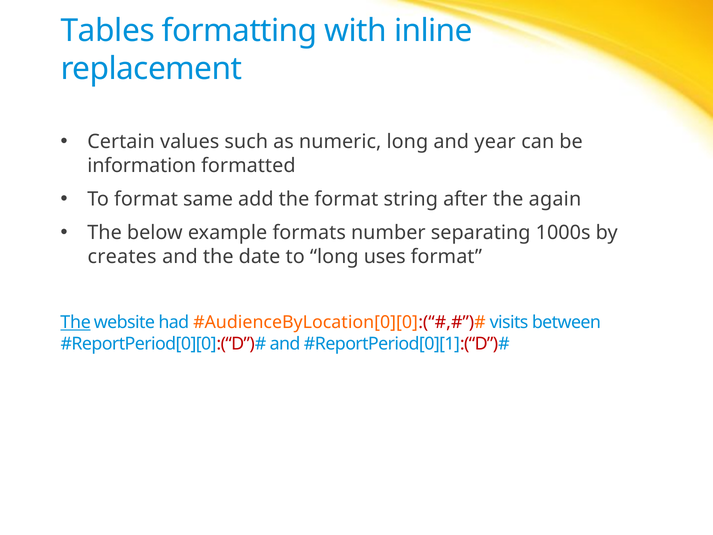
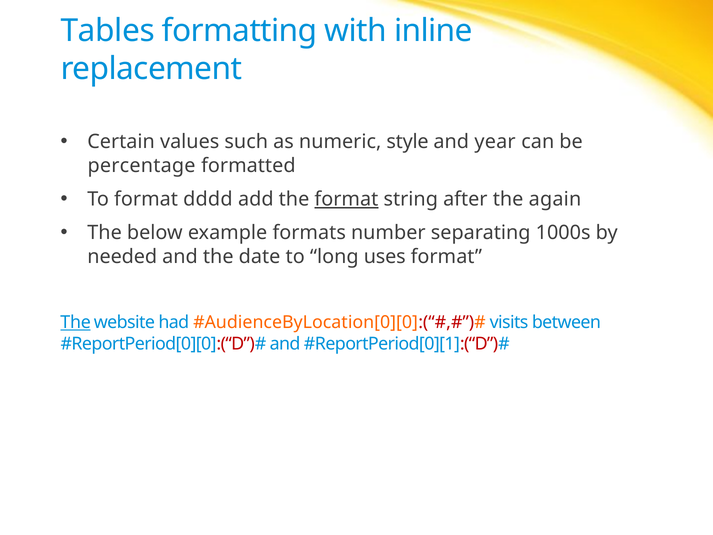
numeric long: long -> style
information: information -> percentage
same: same -> dddd
format at (346, 199) underline: none -> present
creates: creates -> needed
